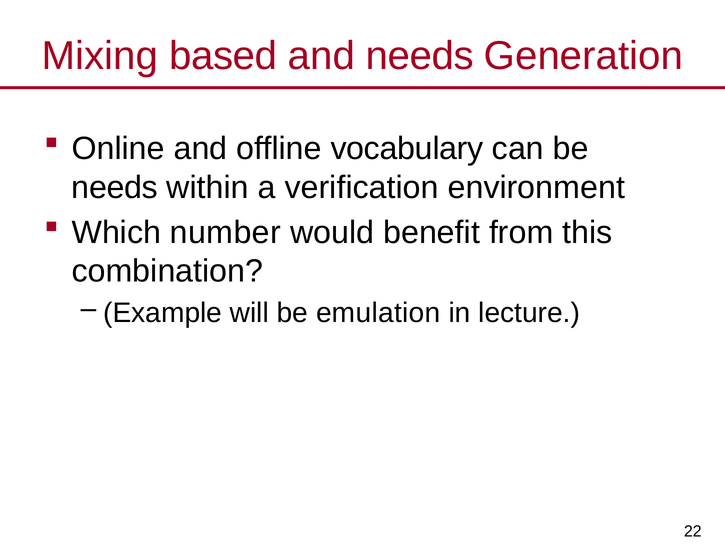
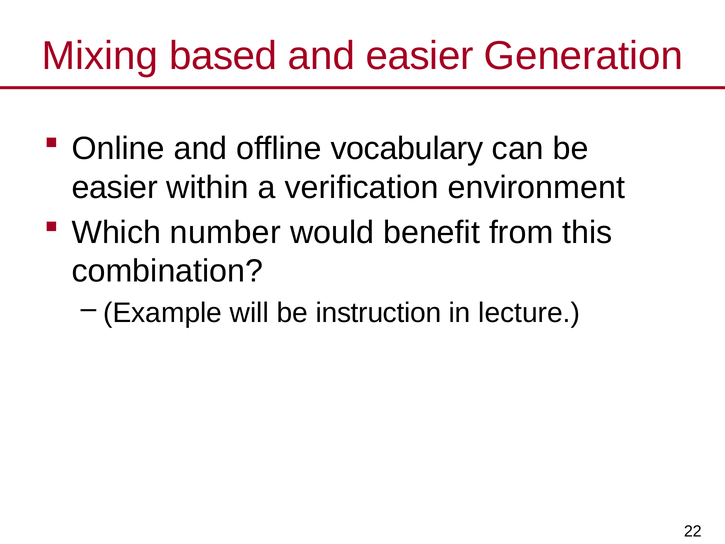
and needs: needs -> easier
needs at (115, 187): needs -> easier
emulation: emulation -> instruction
